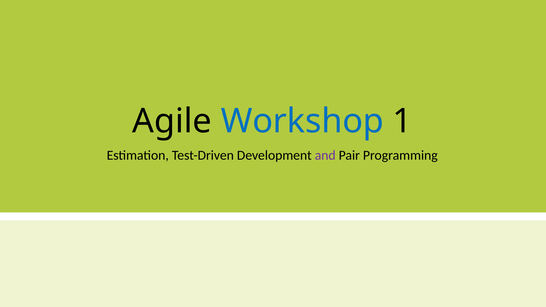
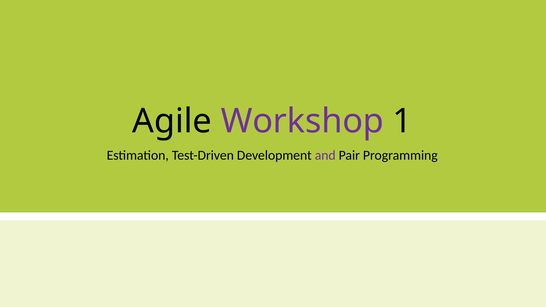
Workshop colour: blue -> purple
